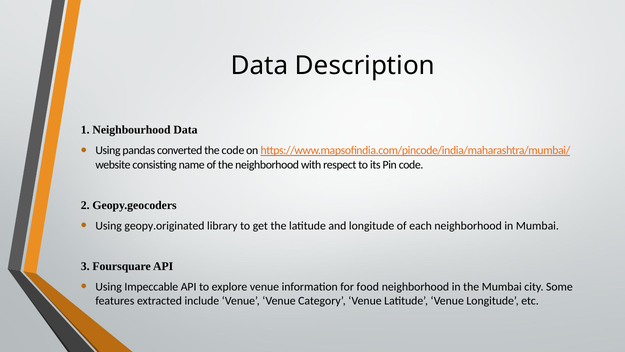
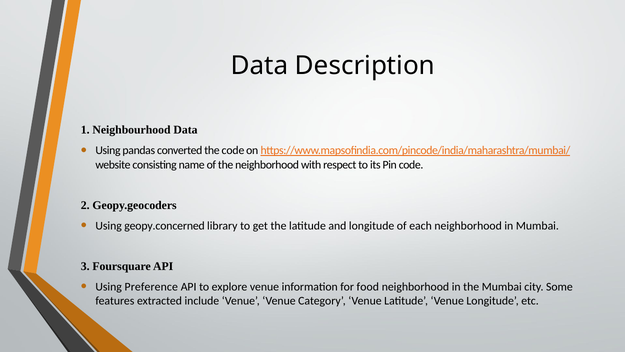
geopy.originated: geopy.originated -> geopy.concerned
Impeccable: Impeccable -> Preference
